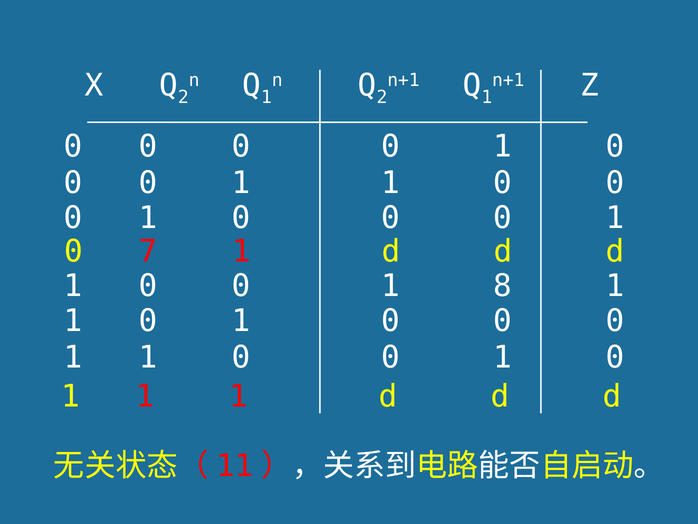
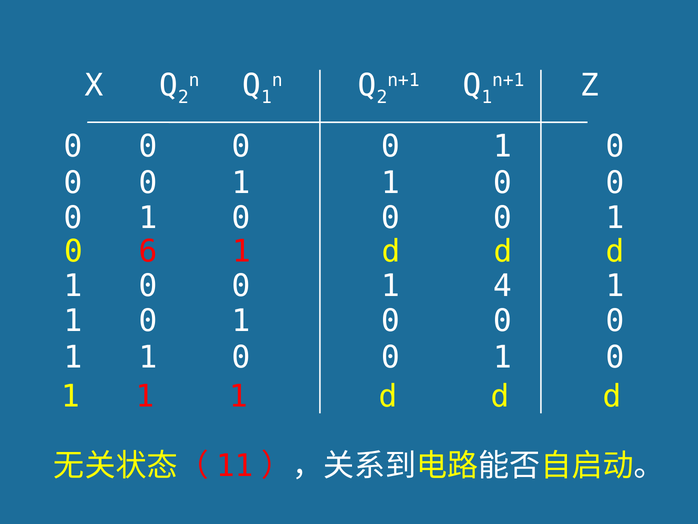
7: 7 -> 6
8: 8 -> 4
